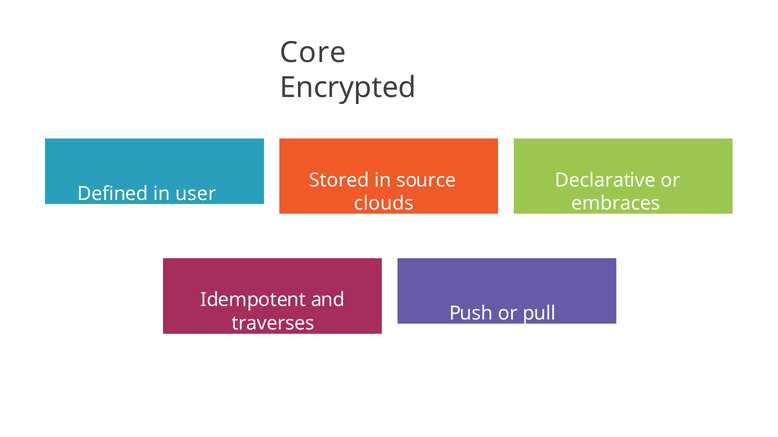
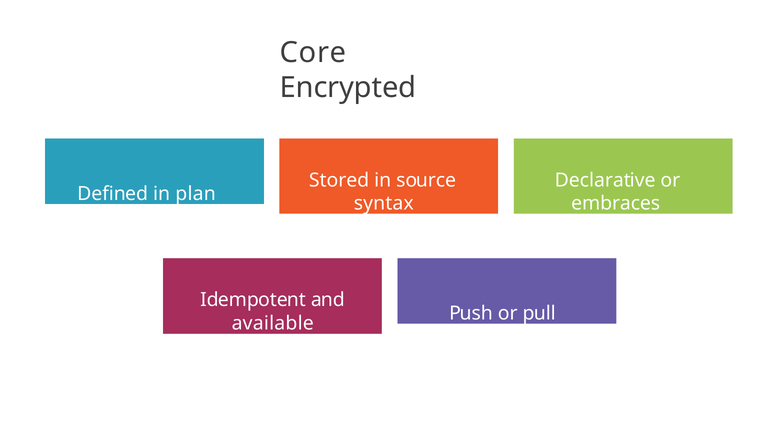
user: user -> plan
clouds: clouds -> syntax
traverses: traverses -> available
